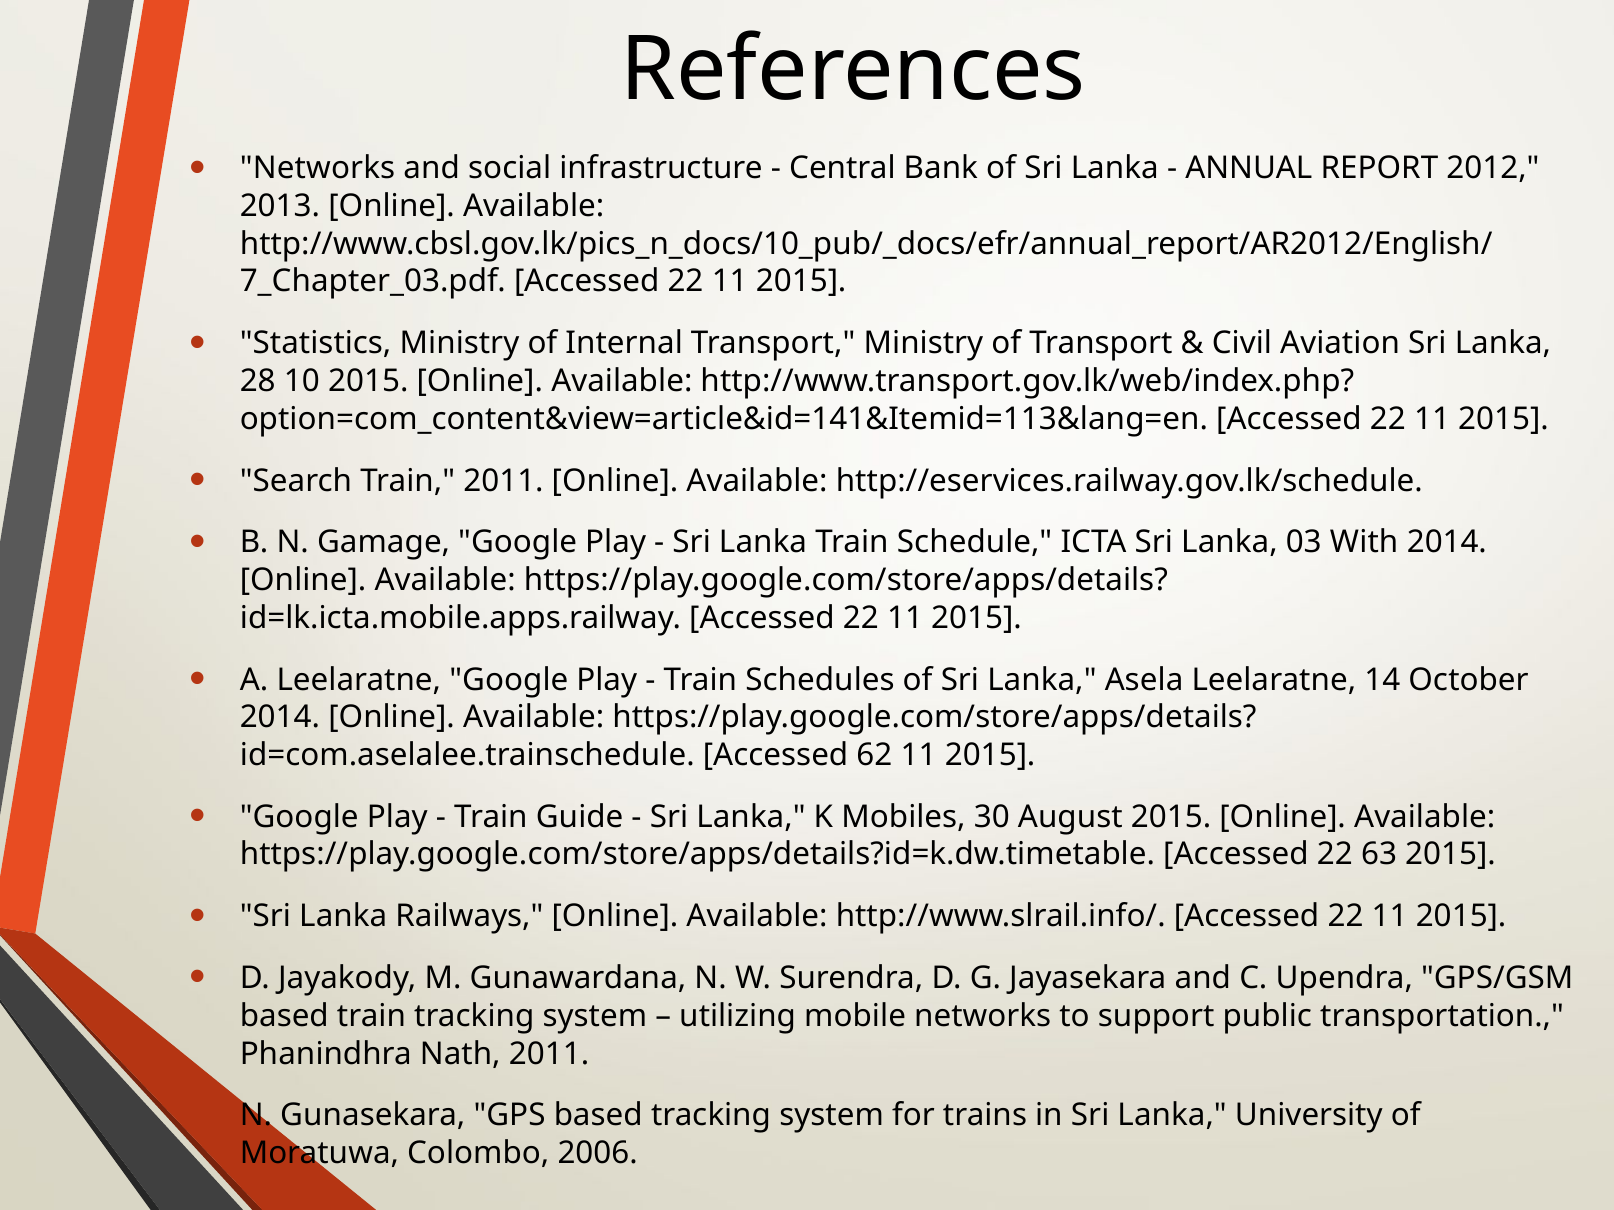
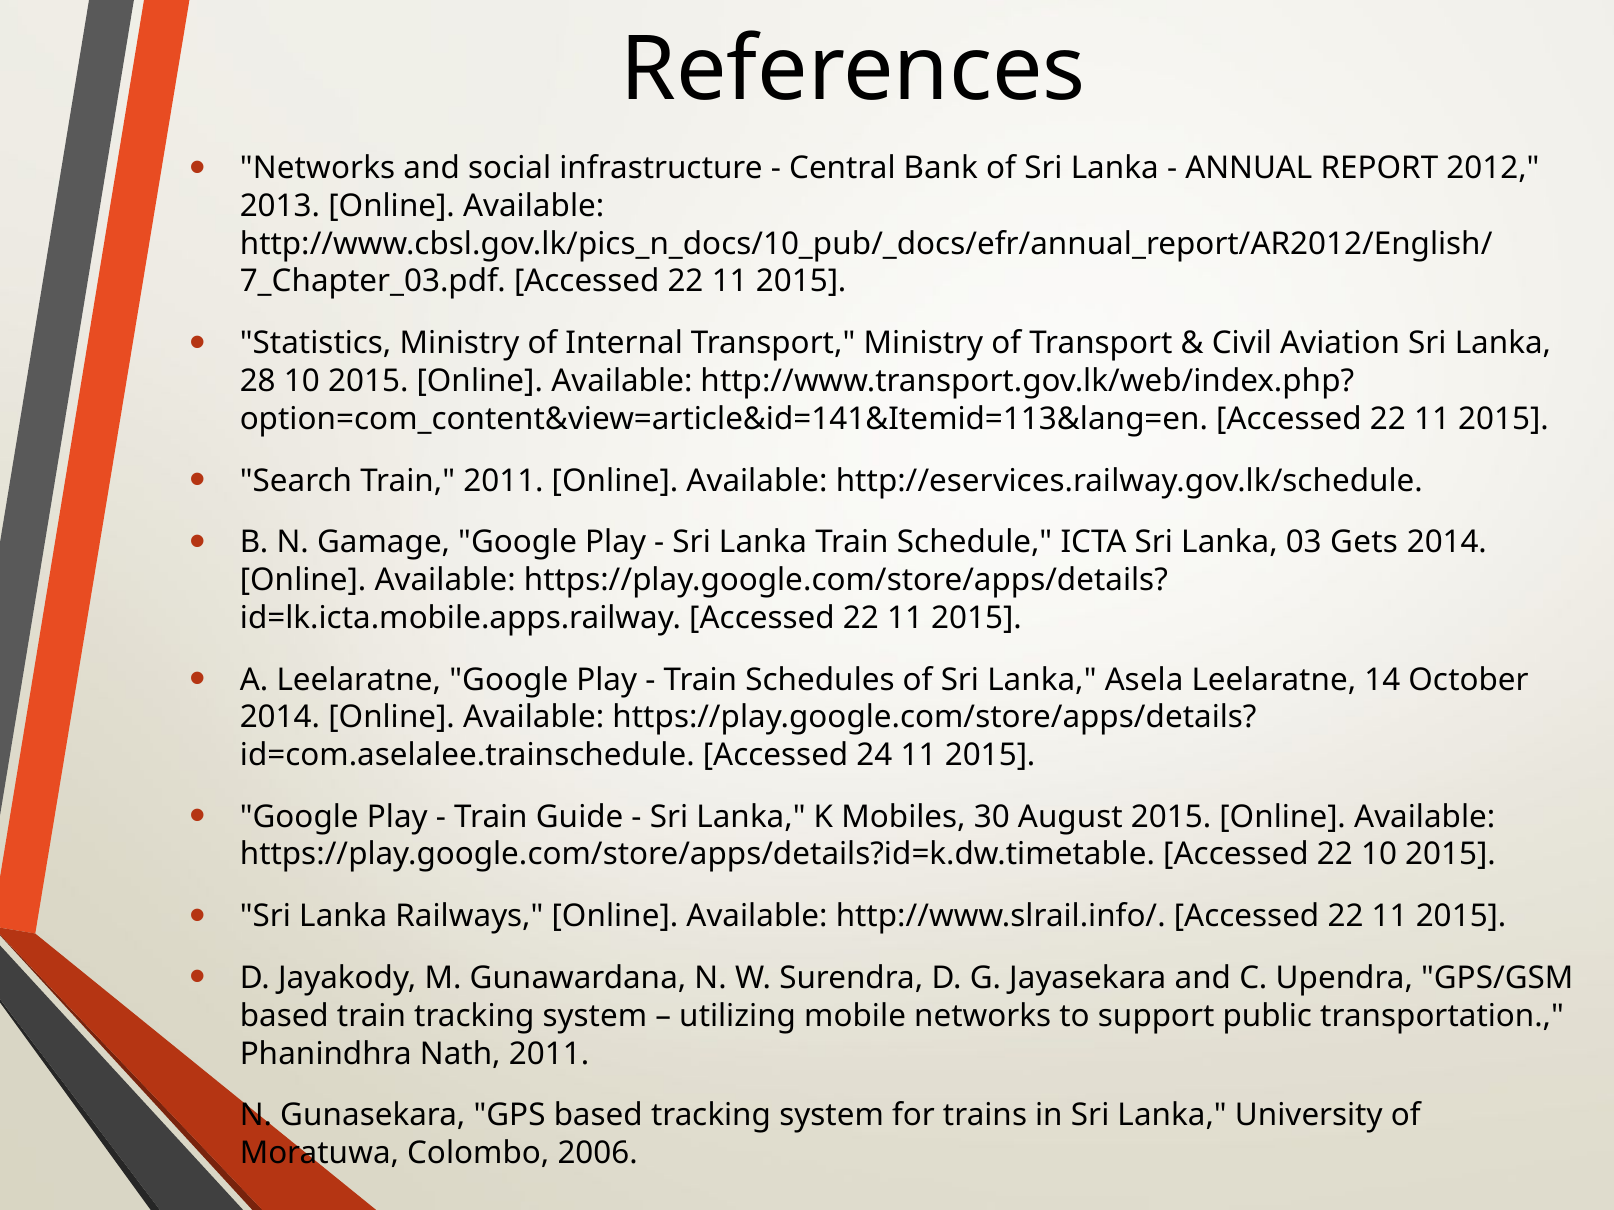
With: With -> Gets
62: 62 -> 24
22 63: 63 -> 10
